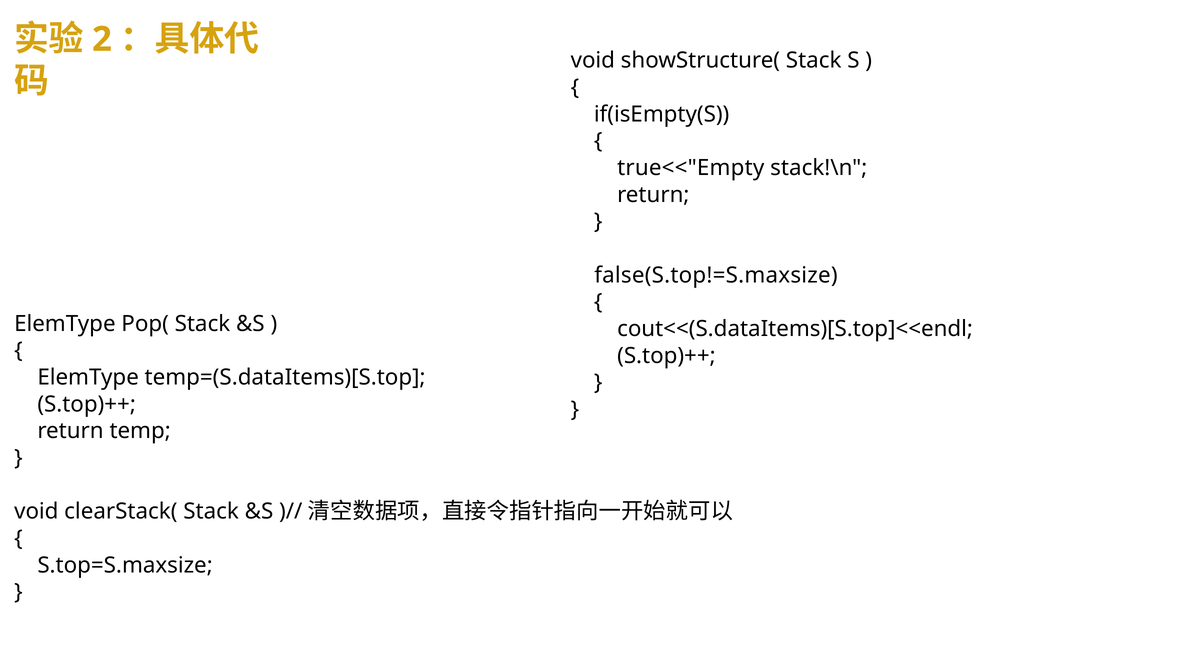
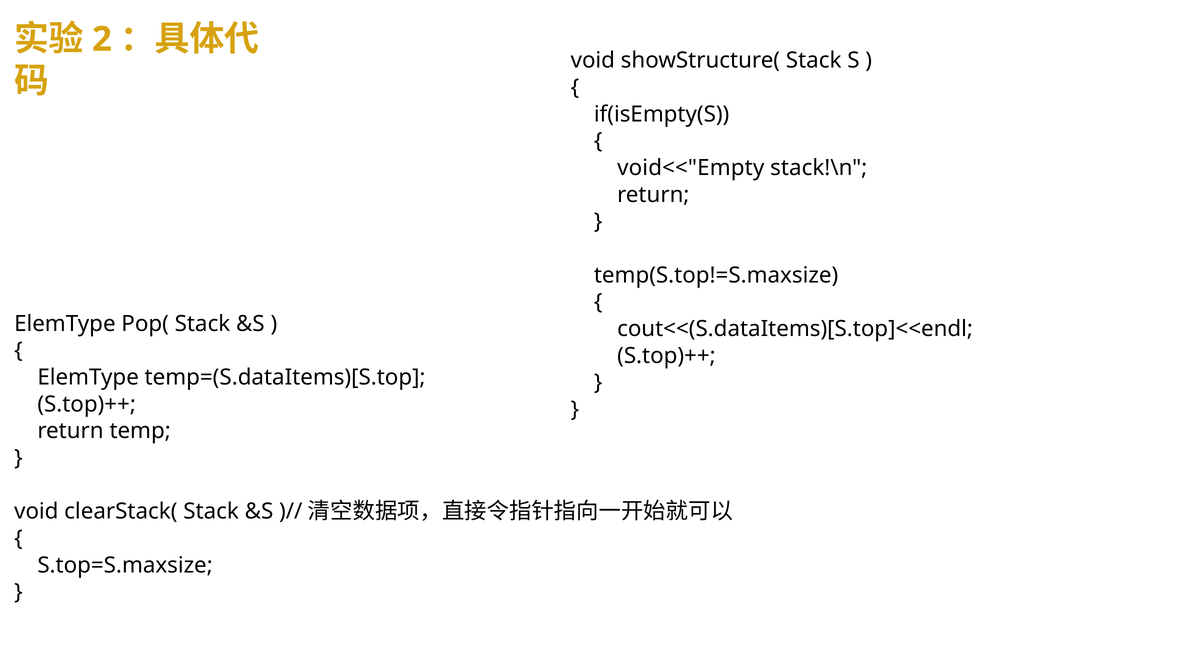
true<<"Empty: true<<"Empty -> void<<"Empty
false(S.top!=S.maxsize: false(S.top!=S.maxsize -> temp(S.top!=S.maxsize
